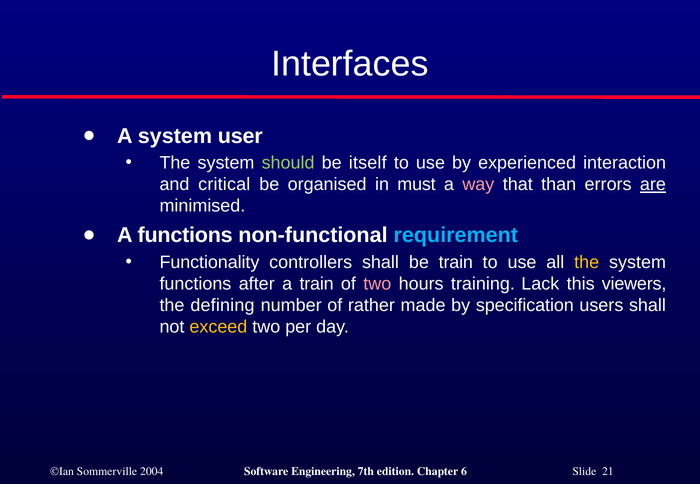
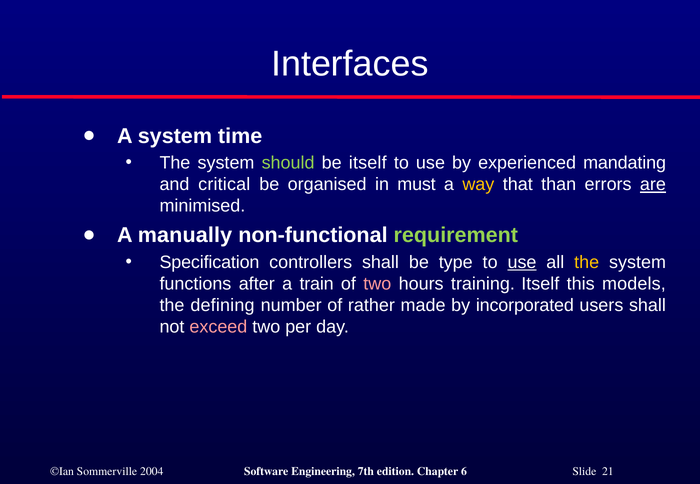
user: user -> time
interaction: interaction -> mandating
way colour: pink -> yellow
A functions: functions -> manually
requirement colour: light blue -> light green
Functionality: Functionality -> Specification
be train: train -> type
use at (522, 263) underline: none -> present
training Lack: Lack -> Itself
viewers: viewers -> models
specification: specification -> incorporated
exceed colour: yellow -> pink
